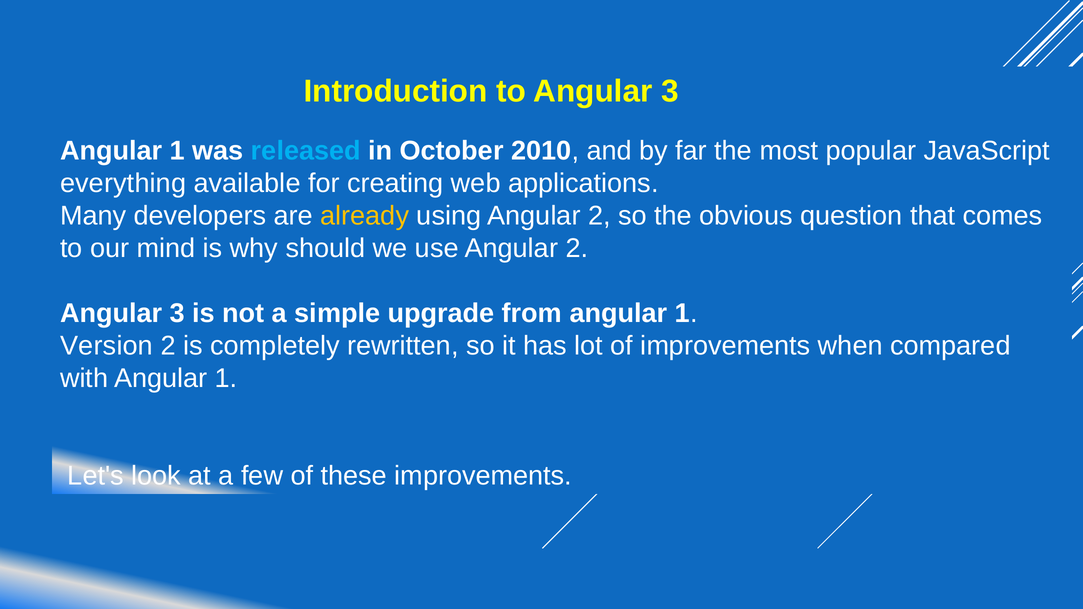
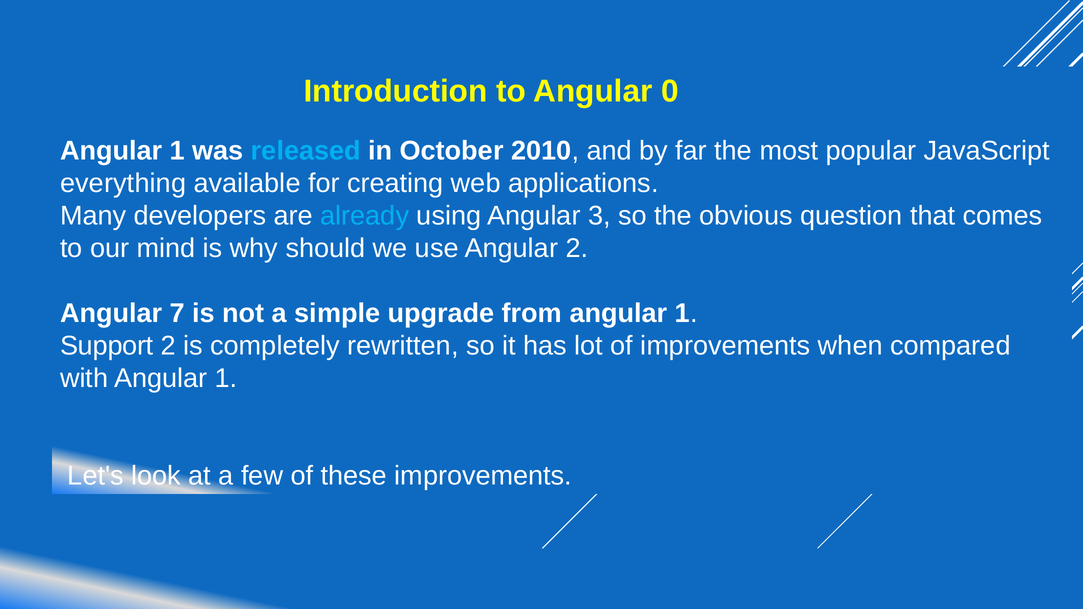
to Angular 3: 3 -> 0
already colour: yellow -> light blue
using Angular 2: 2 -> 3
3 at (177, 313): 3 -> 7
Version: Version -> Support
